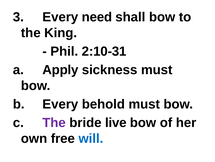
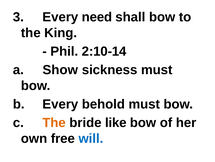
2:10-31: 2:10-31 -> 2:10-14
Apply: Apply -> Show
The at (54, 122) colour: purple -> orange
live: live -> like
